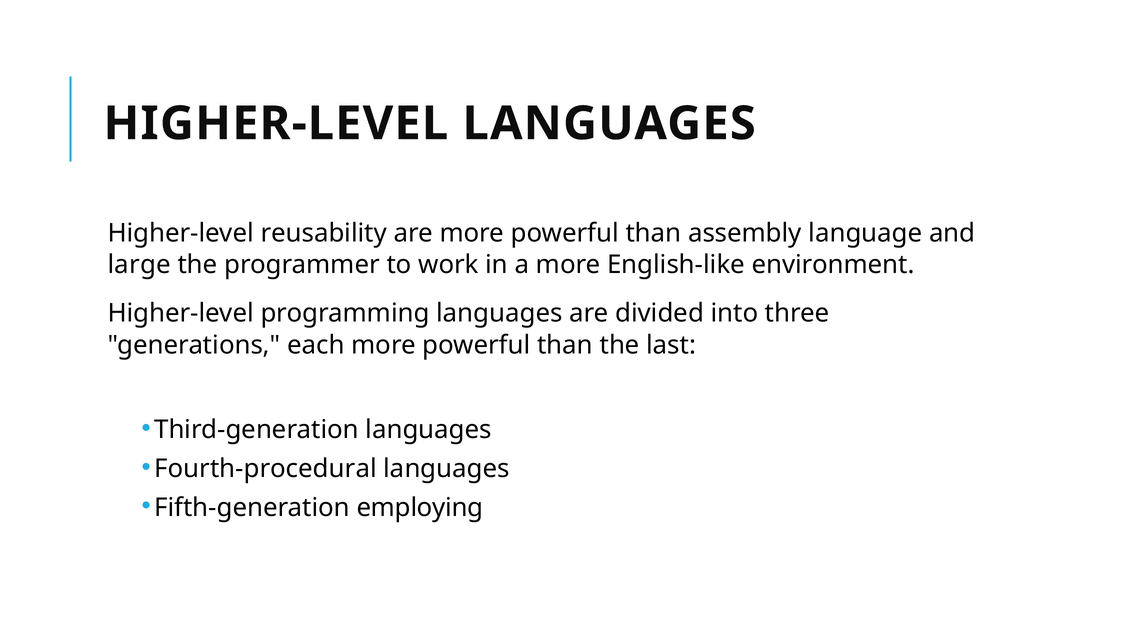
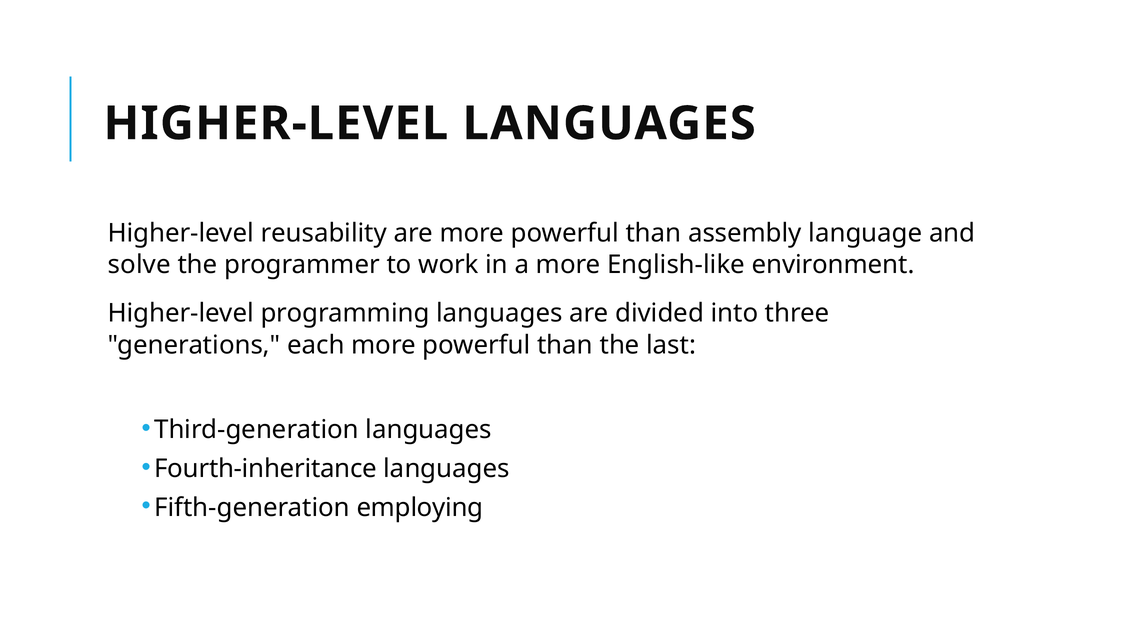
large: large -> solve
Fourth-procedural: Fourth-procedural -> Fourth-inheritance
